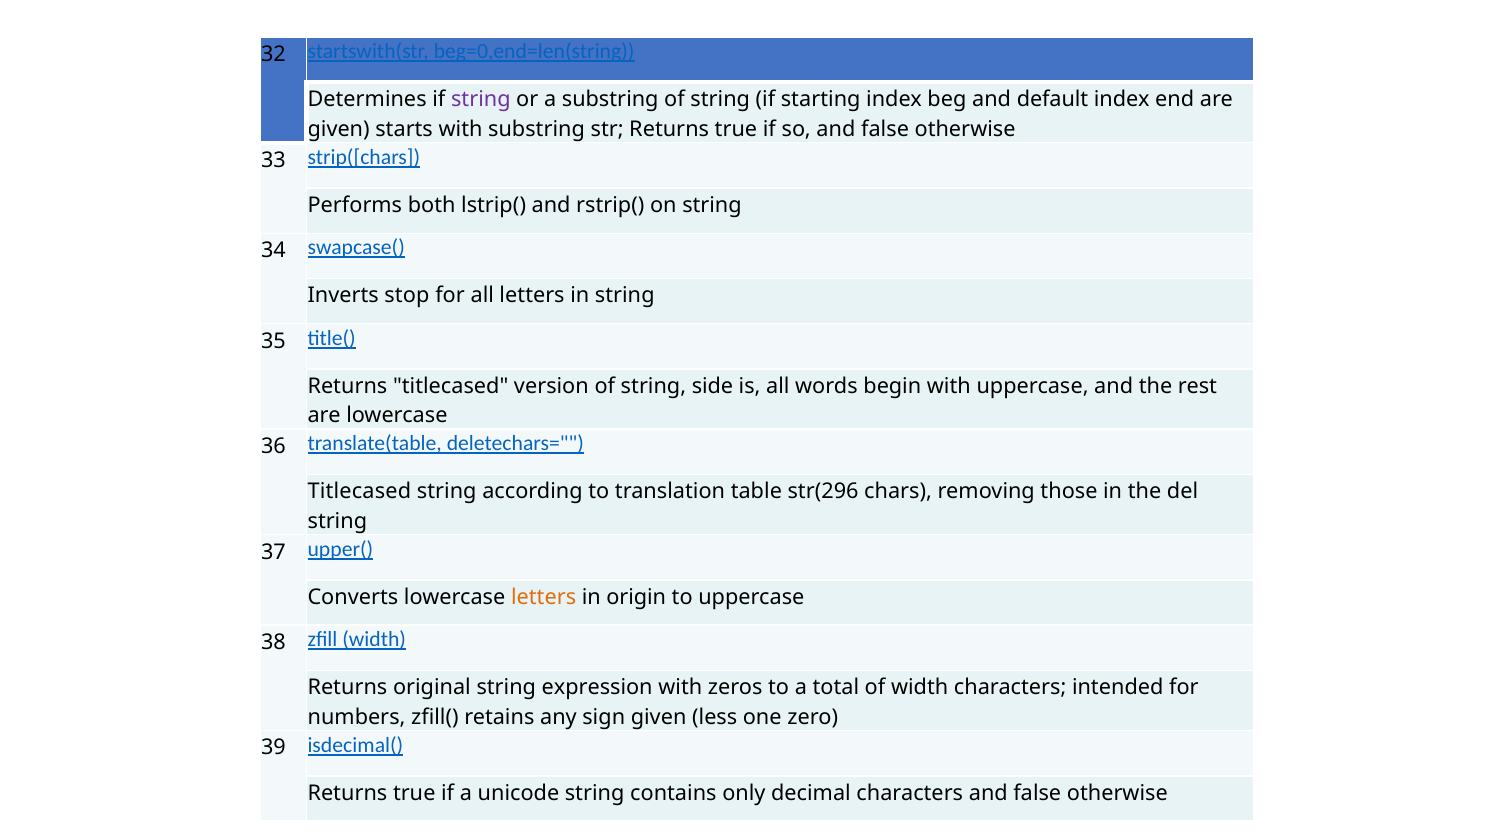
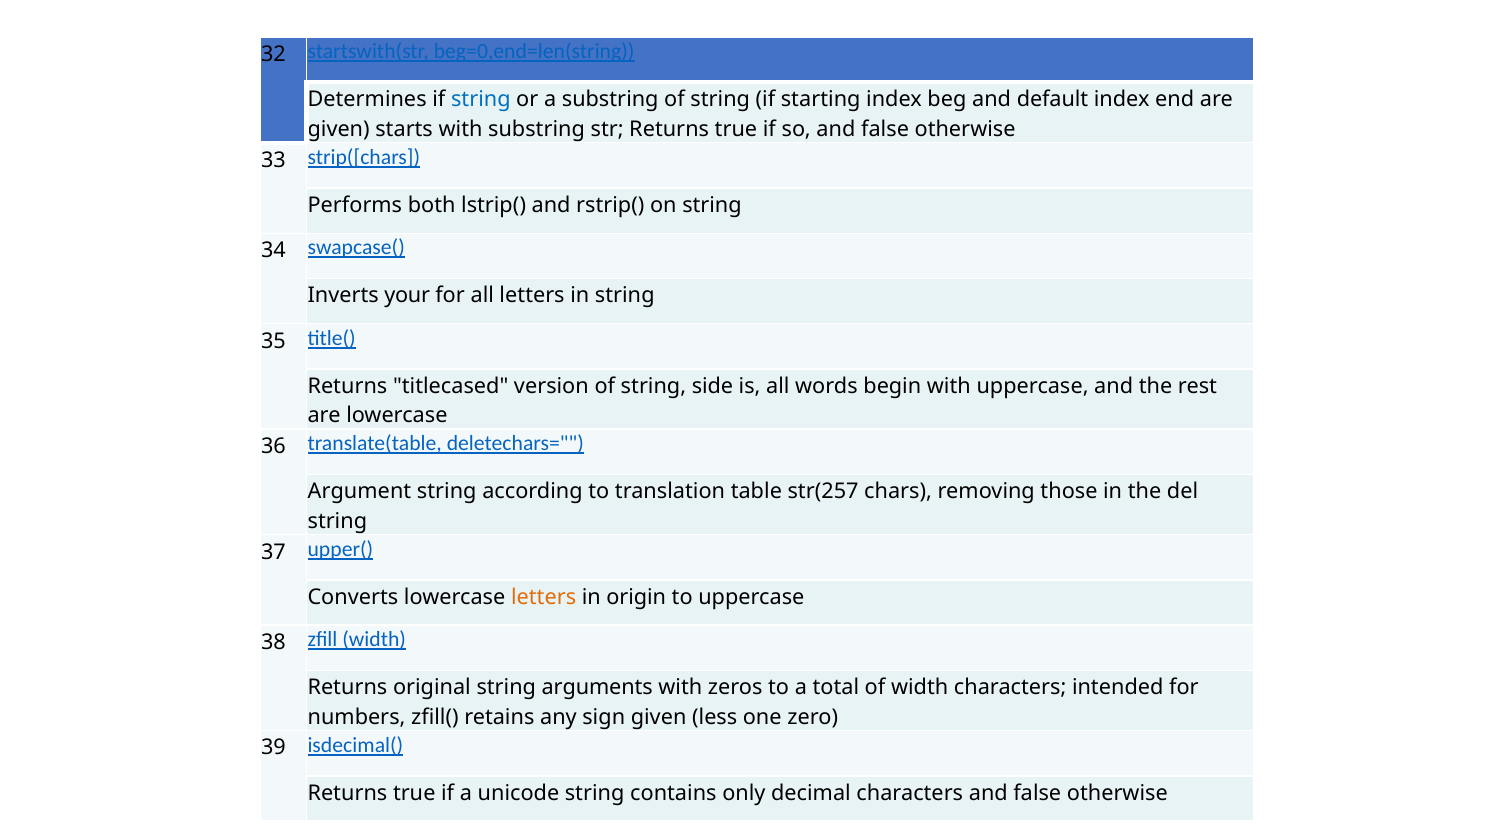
string at (481, 100) colour: purple -> blue
stop: stop -> your
Titlecased at (359, 492): Titlecased -> Argument
str(296: str(296 -> str(257
expression: expression -> arguments
